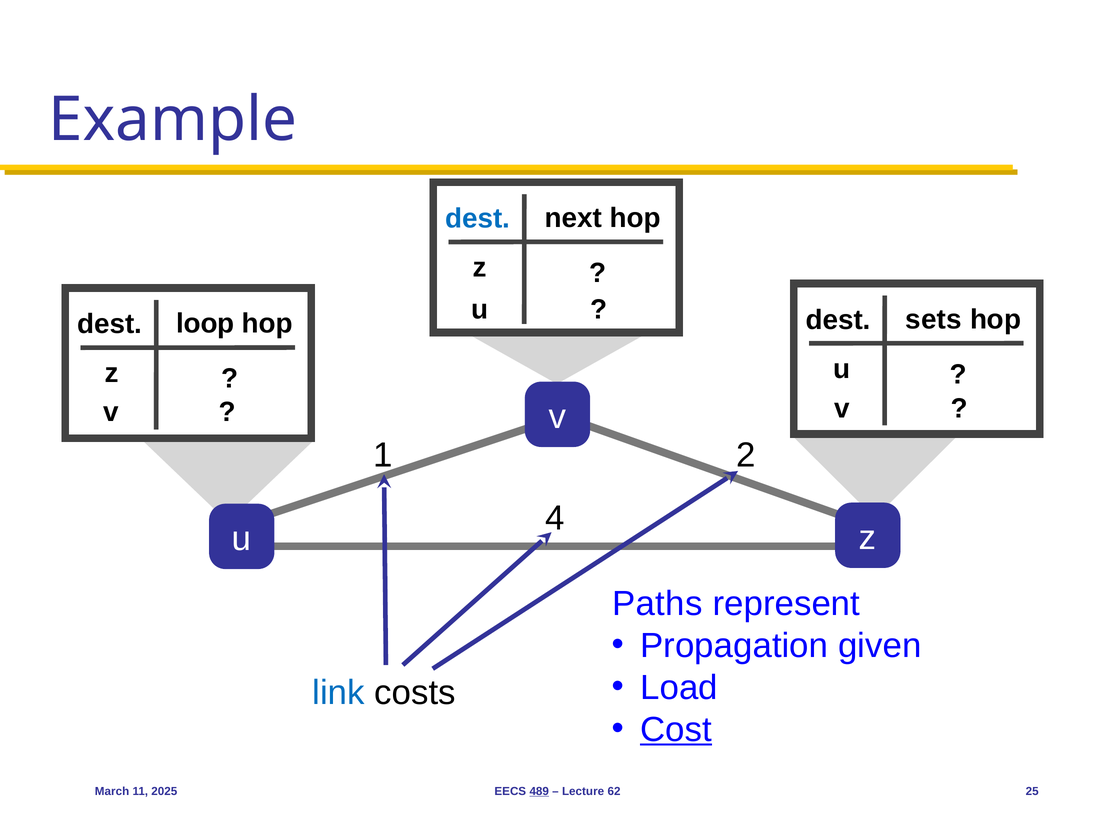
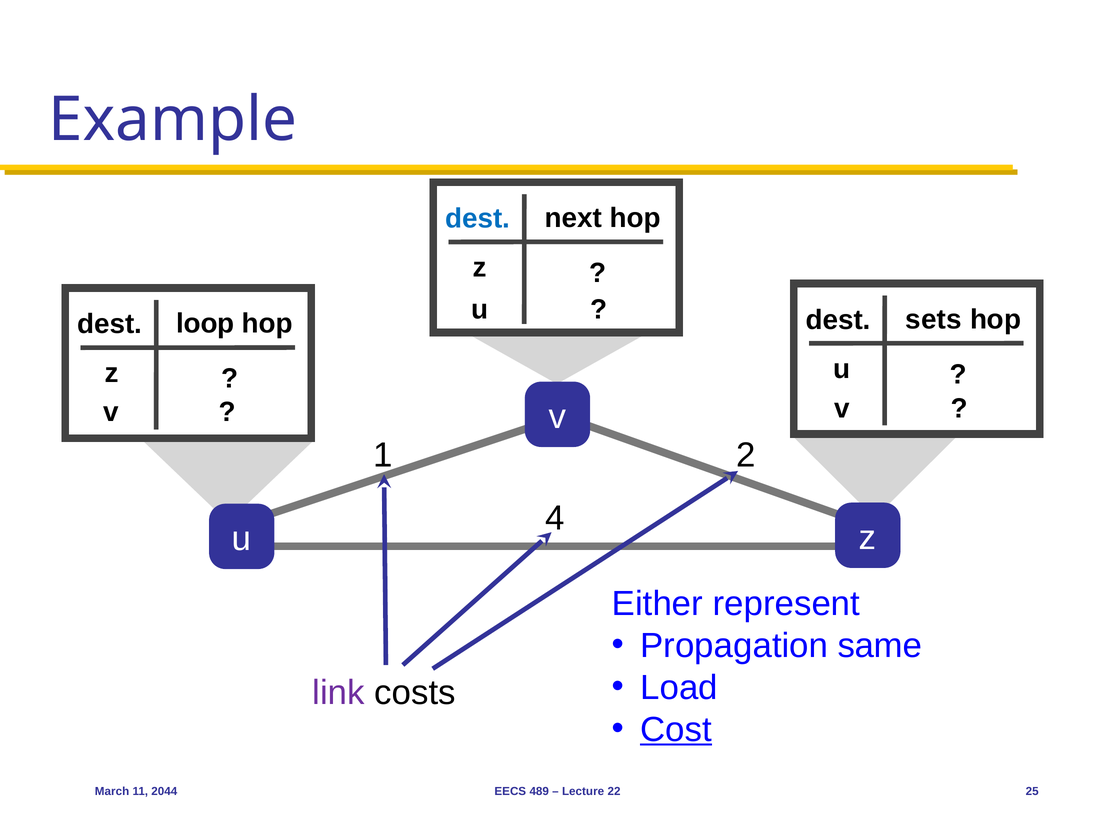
Paths: Paths -> Either
given: given -> same
link colour: blue -> purple
2025: 2025 -> 2044
489 underline: present -> none
62: 62 -> 22
